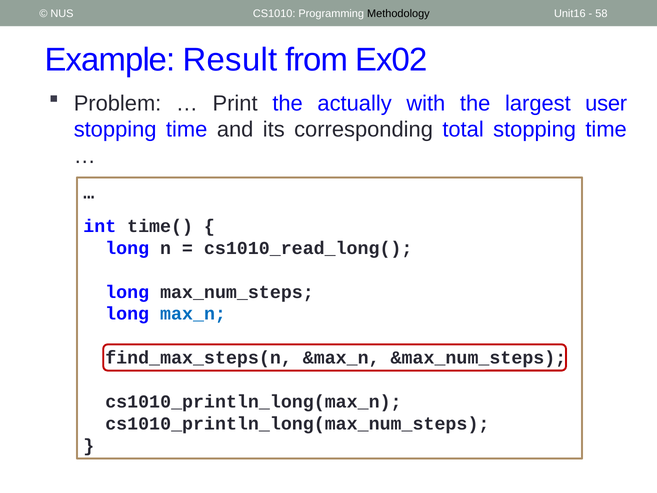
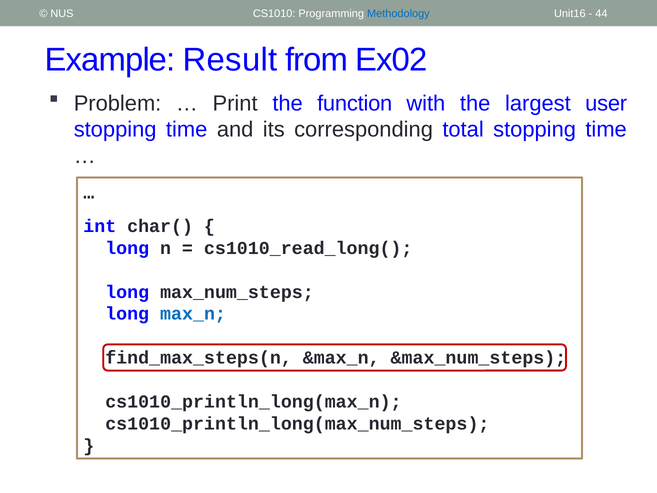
Methodology colour: black -> blue
58: 58 -> 44
actually: actually -> function
time(: time( -> char(
